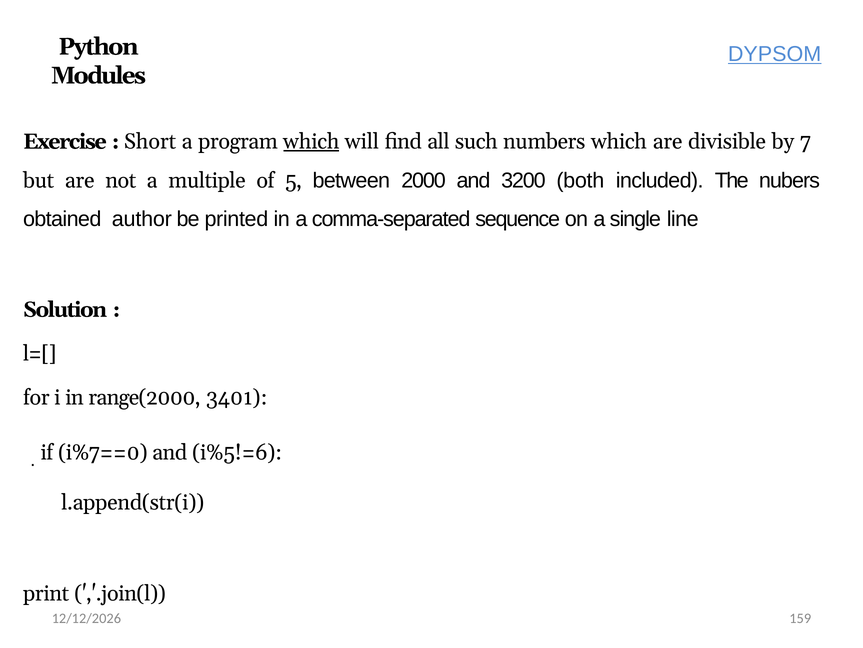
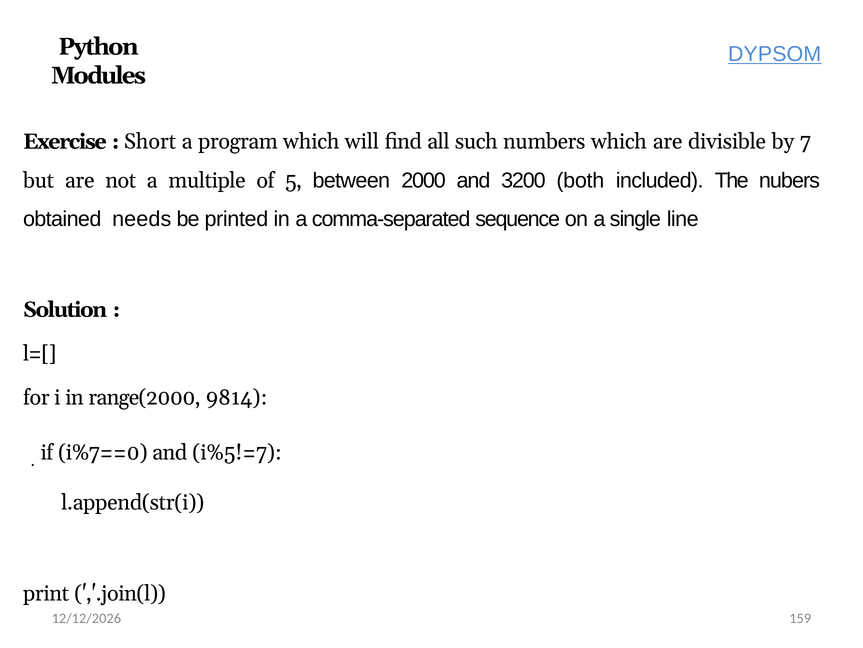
which at (311, 141) underline: present -> none
author: author -> needs
3401: 3401 -> 9814
i%5!=6: i%5!=6 -> i%5!=7
